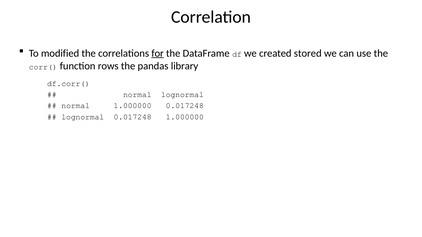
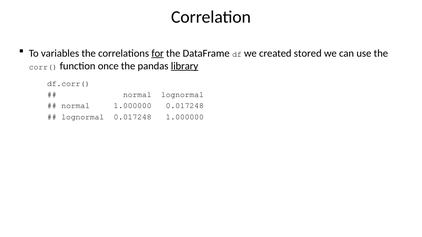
modified: modified -> variables
rows: rows -> once
library underline: none -> present
